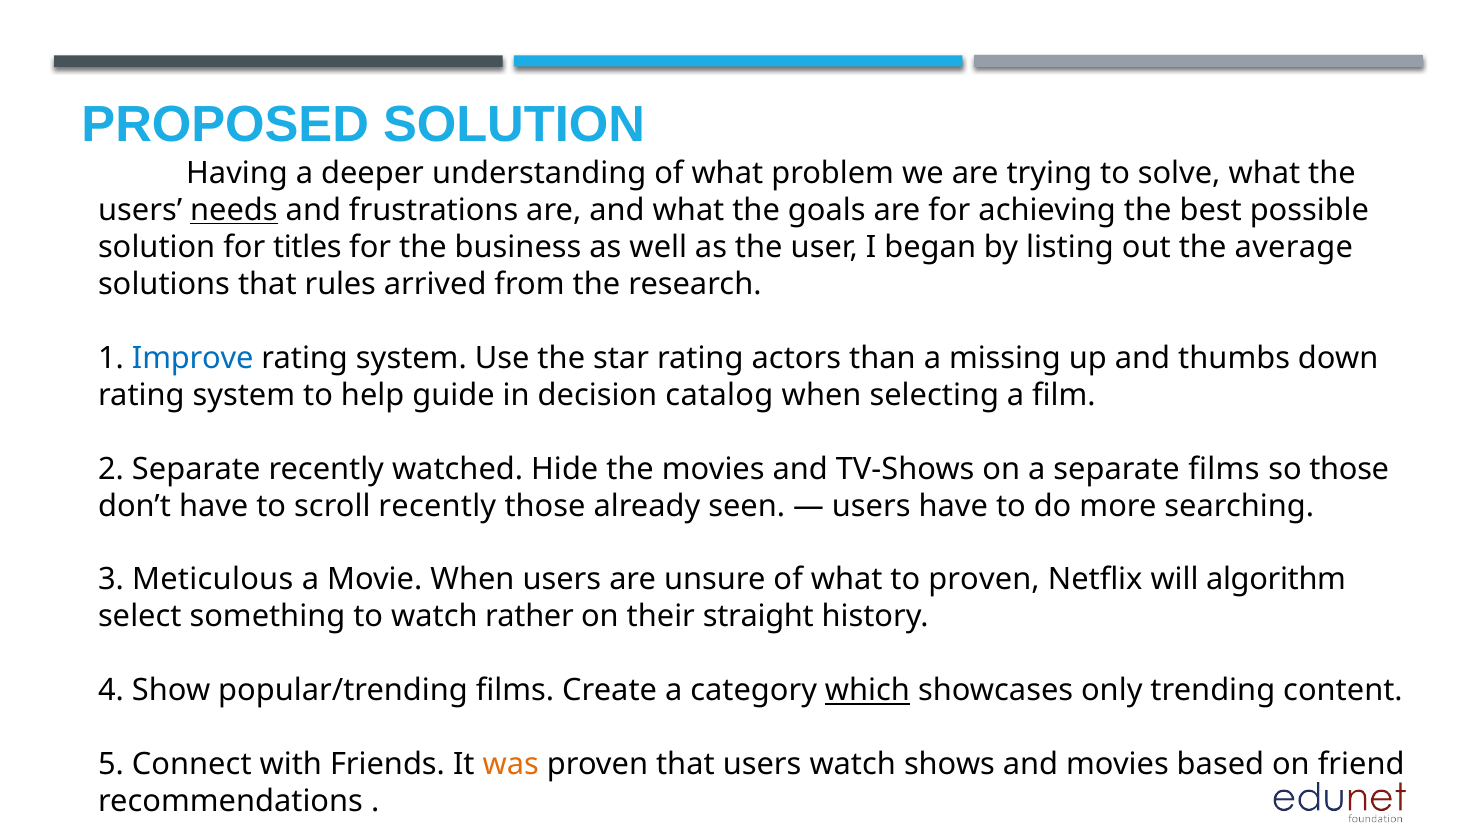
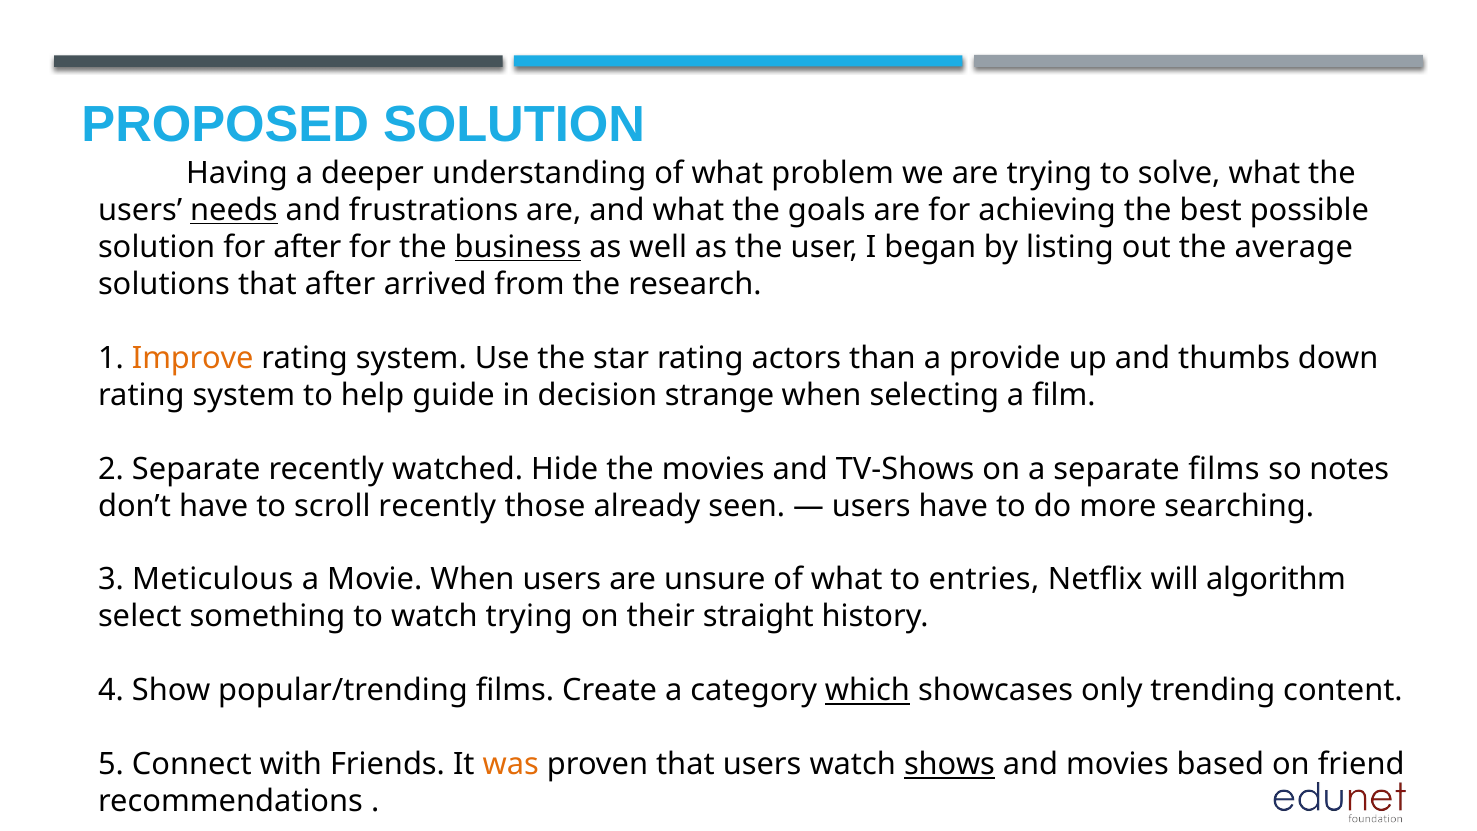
for titles: titles -> after
business underline: none -> present
that rules: rules -> after
Improve colour: blue -> orange
missing: missing -> provide
catalog: catalog -> strange
so those: those -> notes
to proven: proven -> entries
watch rather: rather -> trying
shows underline: none -> present
